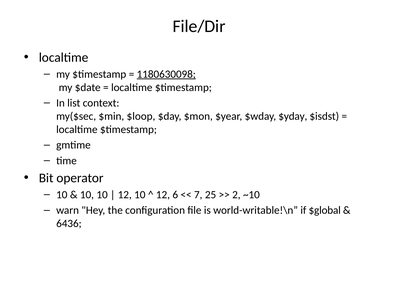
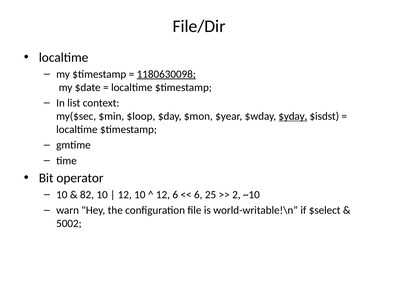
$yday underline: none -> present
10 at (87, 194): 10 -> 82
7 at (198, 194): 7 -> 6
$global: $global -> $select
6436: 6436 -> 5002
